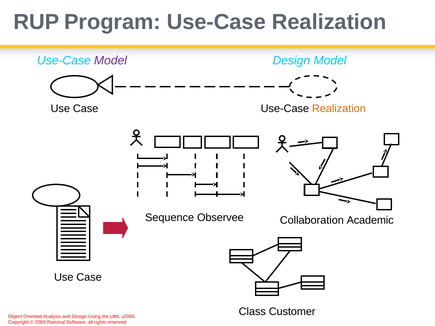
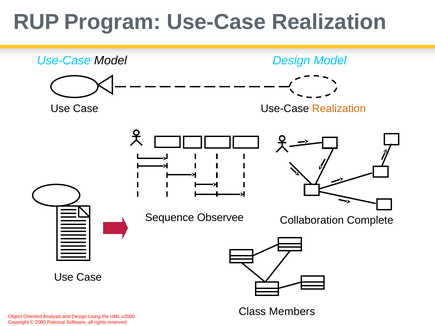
Model at (111, 61) colour: purple -> black
Academic: Academic -> Complete
Customer: Customer -> Members
